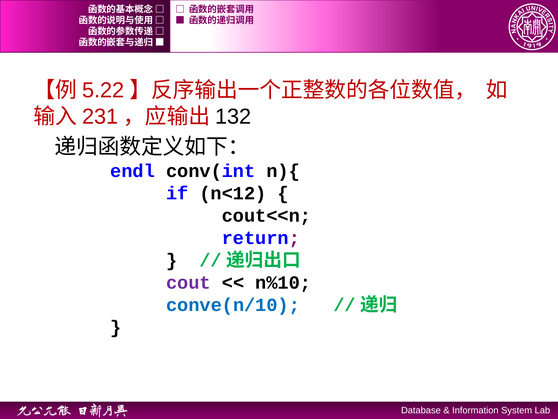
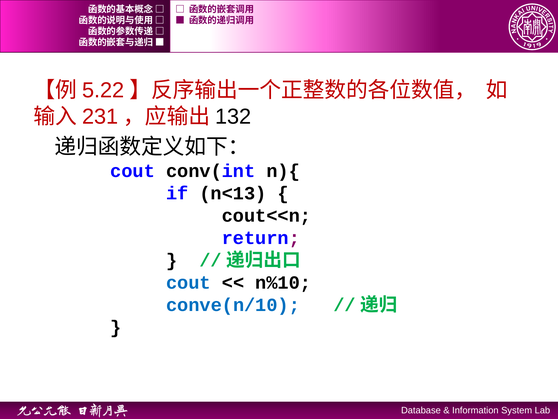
endl at (133, 171): endl -> cout
n<12: n<12 -> n<13
cout at (188, 282) colour: purple -> blue
